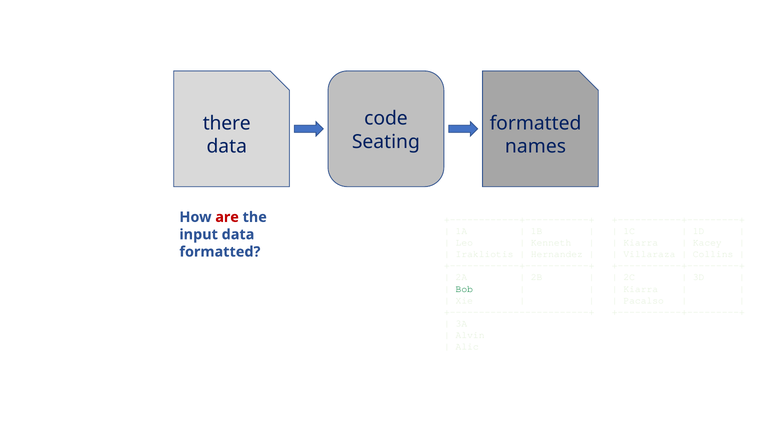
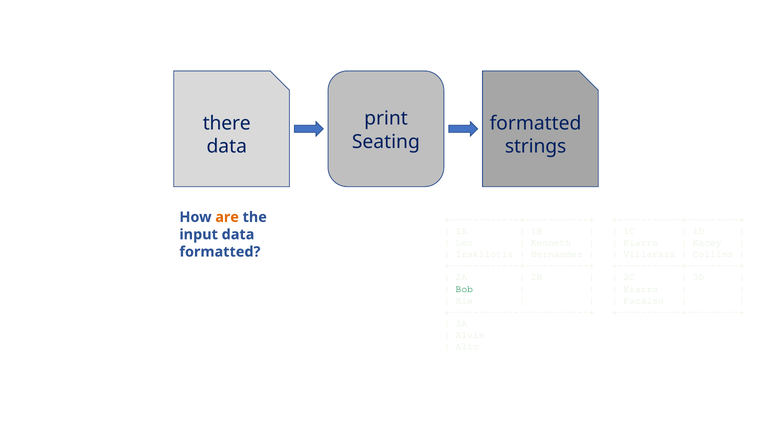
code: code -> print
names: names -> strings
are colour: red -> orange
